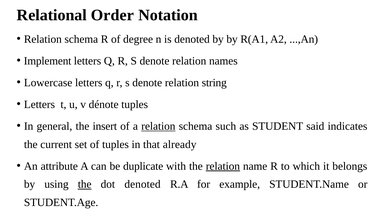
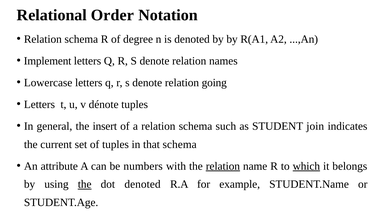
string: string -> going
relation at (158, 126) underline: present -> none
said: said -> join
that already: already -> schema
duplicate: duplicate -> numbers
which underline: none -> present
